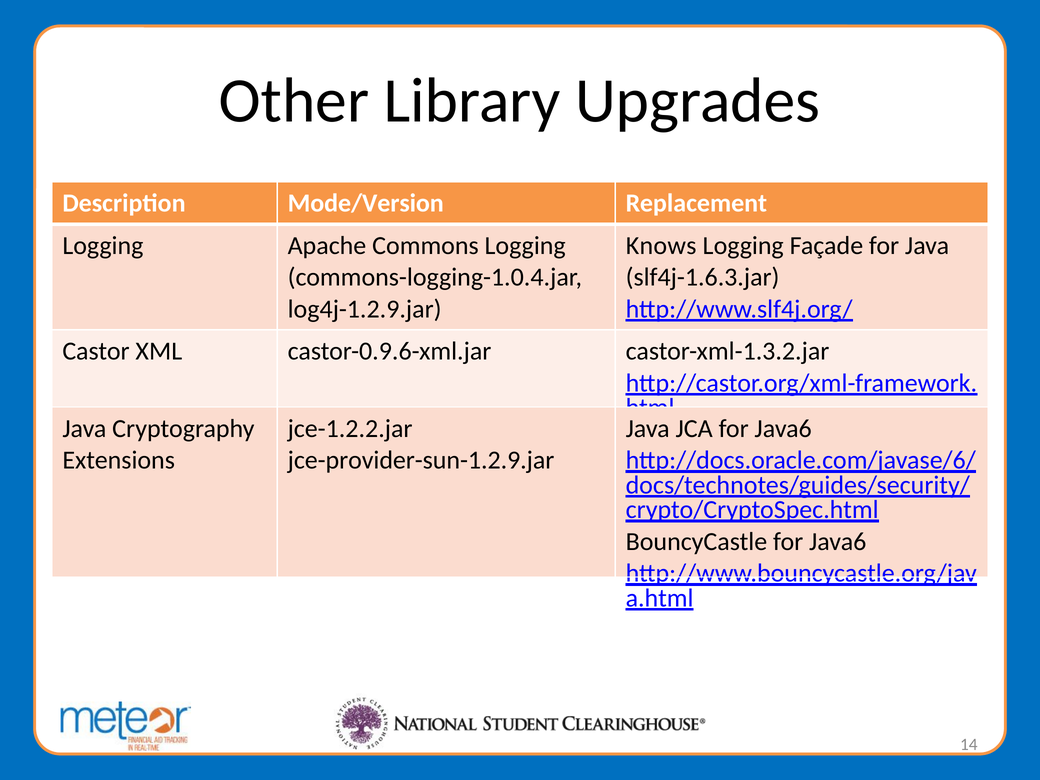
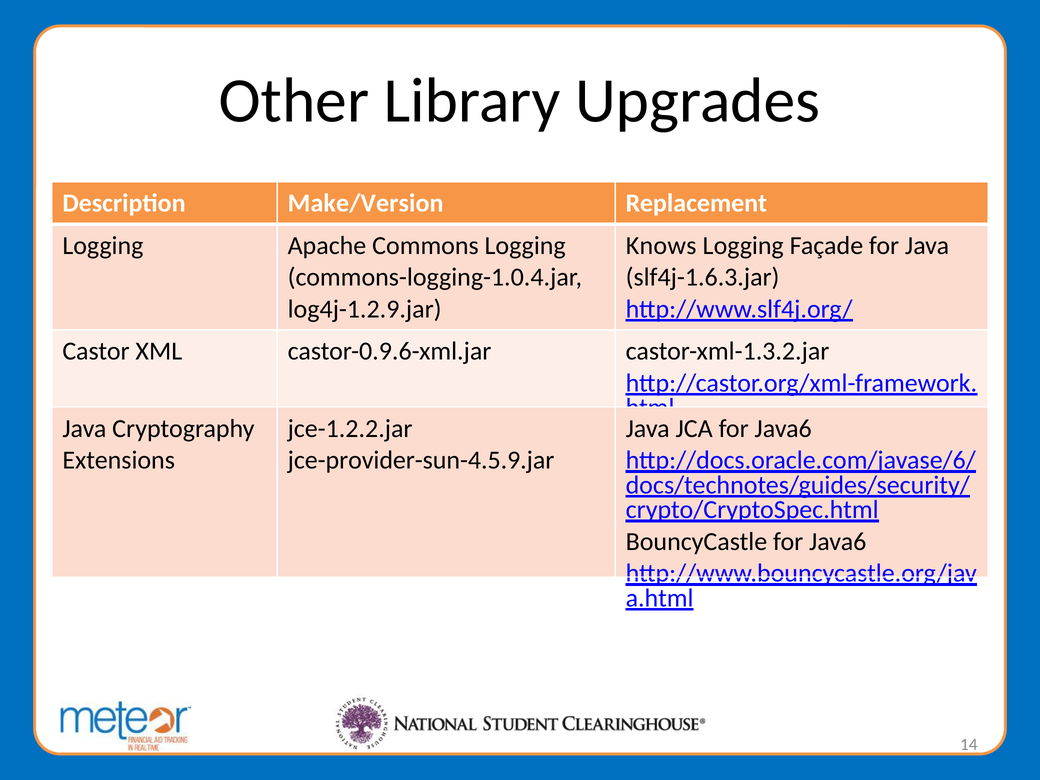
Mode/Version: Mode/Version -> Make/Version
jce-provider-sun-1.2.9.jar: jce-provider-sun-1.2.9.jar -> jce-provider-sun-4.5.9.jar
